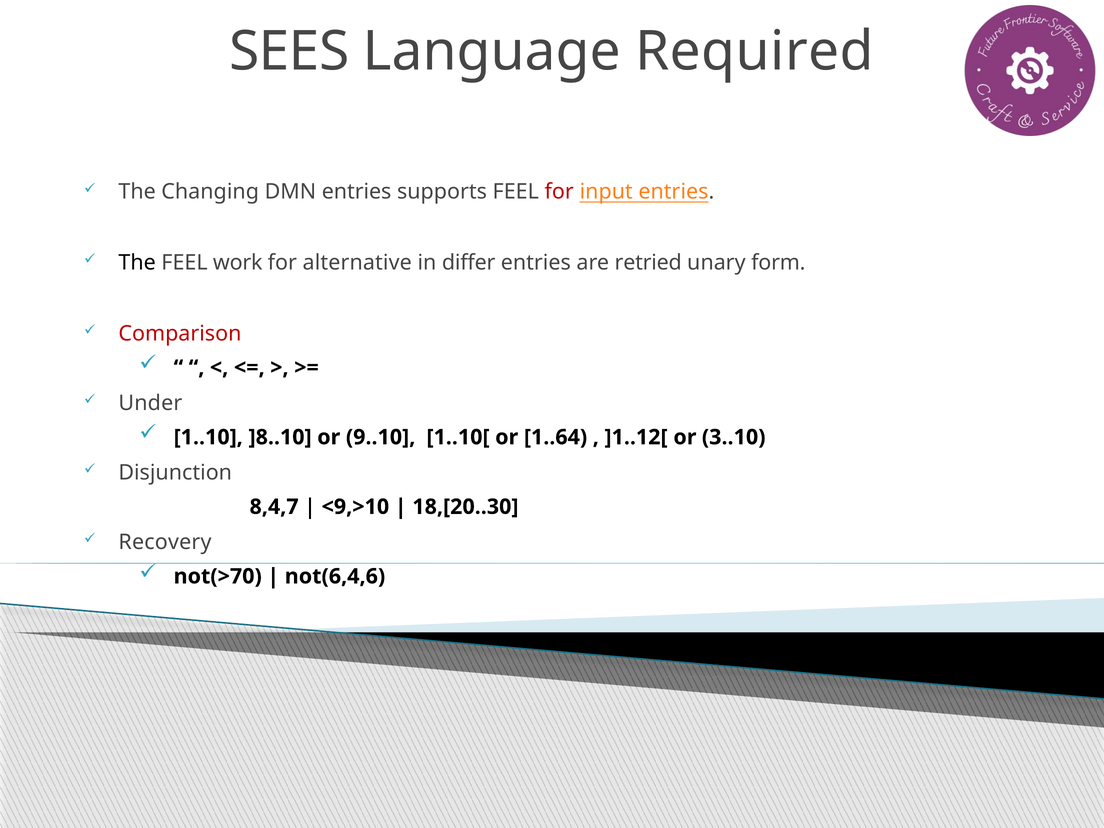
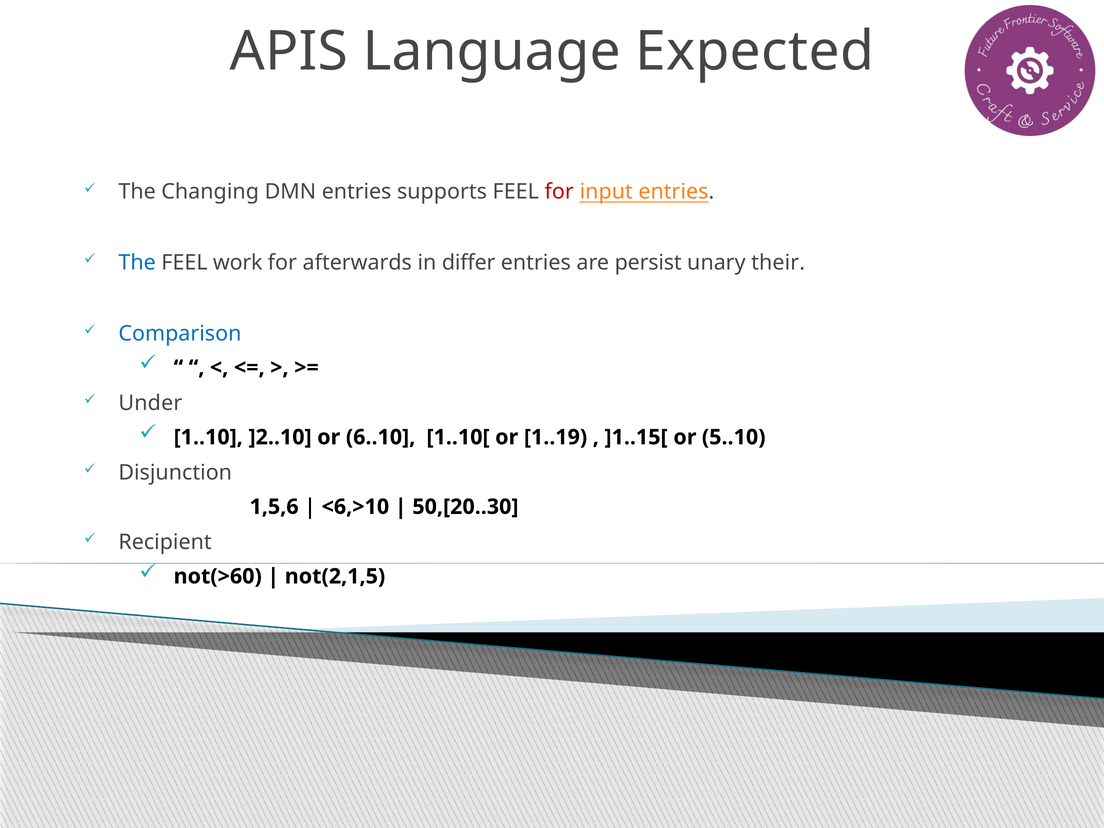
SEES: SEES -> APIS
Required: Required -> Expected
The at (137, 263) colour: black -> blue
alternative: alternative -> afterwards
retried: retried -> persist
form: form -> their
Comparison colour: red -> blue
]8..10: ]8..10 -> ]2..10
9..10: 9..10 -> 6..10
1..64: 1..64 -> 1..19
]1..12[: ]1..12[ -> ]1..15[
3..10: 3..10 -> 5..10
8,4,7: 8,4,7 -> 1,5,6
<9,>10: <9,>10 -> <6,>10
18,[20..30: 18,[20..30 -> 50,[20..30
Recovery: Recovery -> Recipient
not(>70: not(>70 -> not(>60
not(6,4,6: not(6,4,6 -> not(2,1,5
